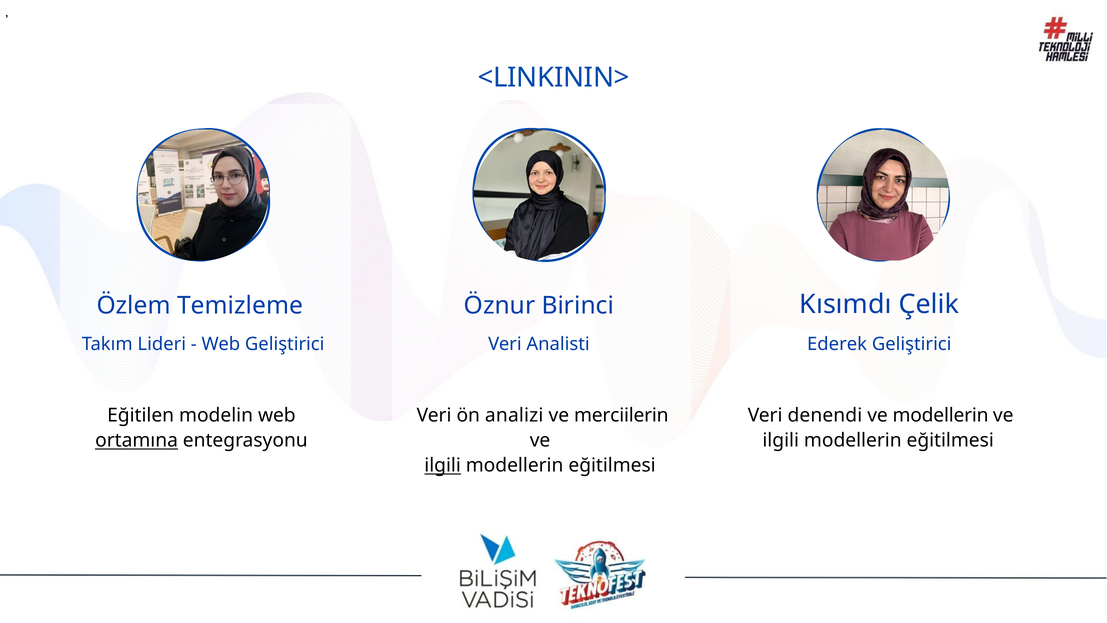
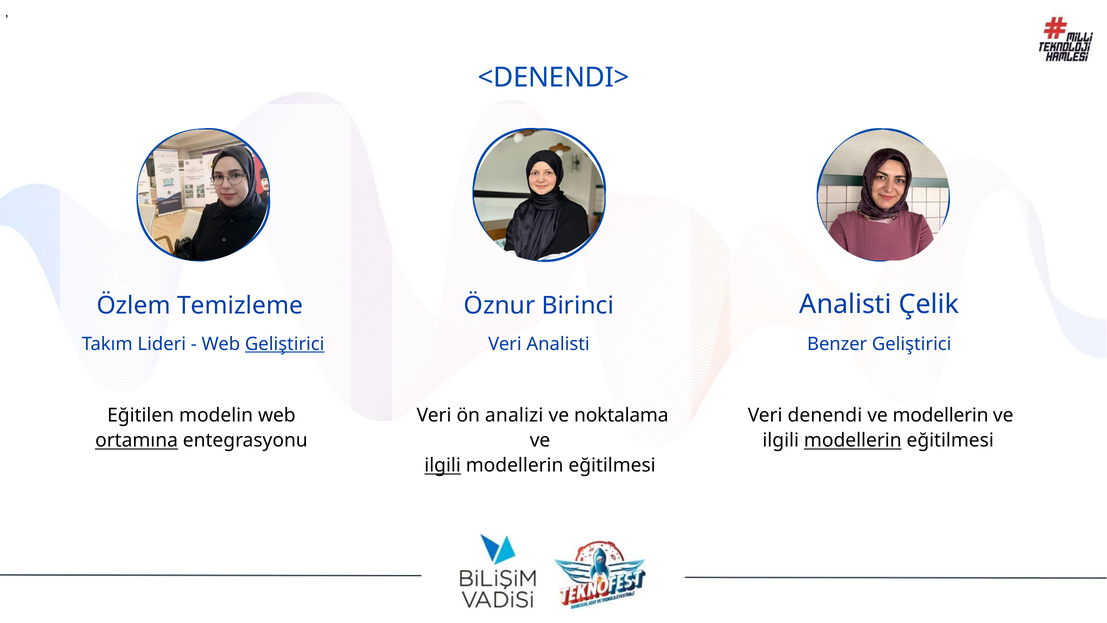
<LINKININ>: <LINKININ> -> <DENENDI>
Kısımdı at (845, 304): Kısımdı -> Analisti
Geliştirici at (285, 344) underline: none -> present
Ederek: Ederek -> Benzer
merciilerin: merciilerin -> noktalama
modellerin at (853, 440) underline: none -> present
